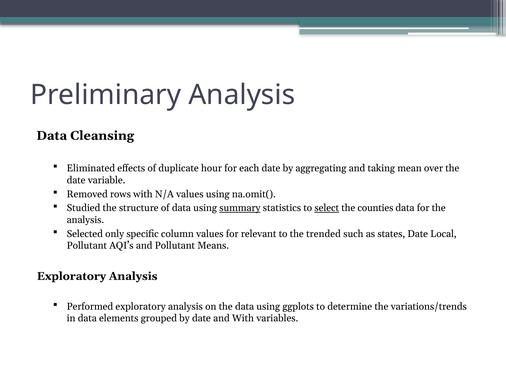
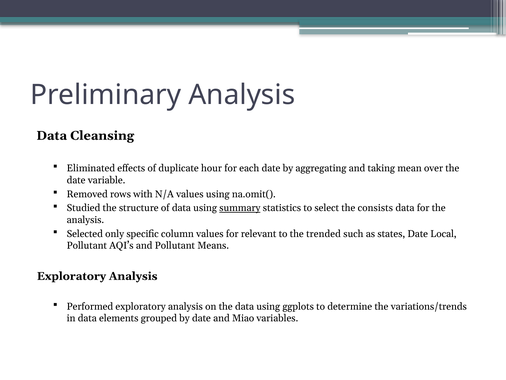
select underline: present -> none
counties: counties -> consists
and With: With -> Miao
